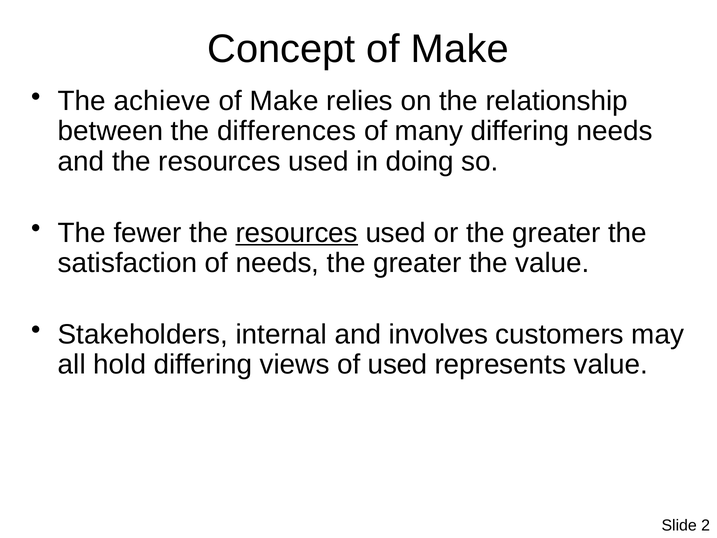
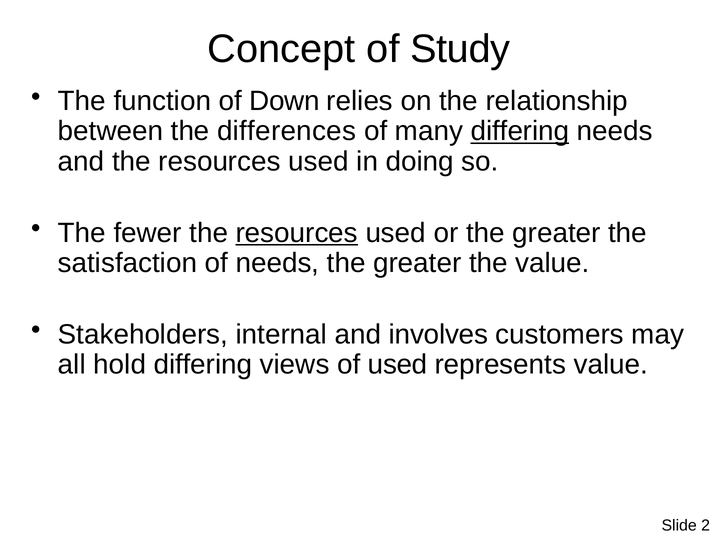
Concept of Make: Make -> Study
achieve: achieve -> function
Make at (284, 101): Make -> Down
differing at (520, 131) underline: none -> present
